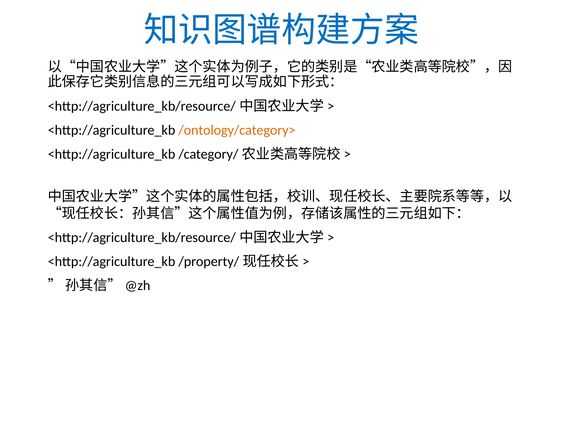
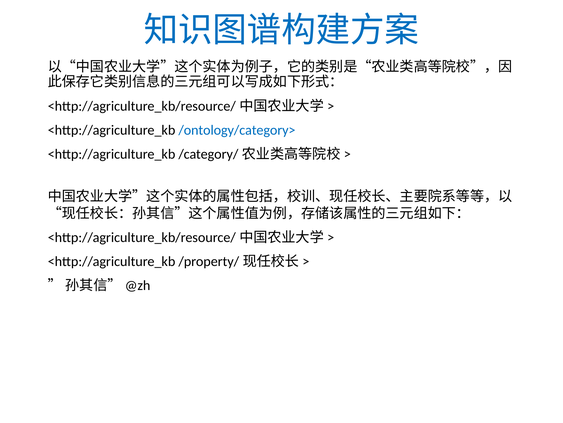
/ontology/category> colour: orange -> blue
